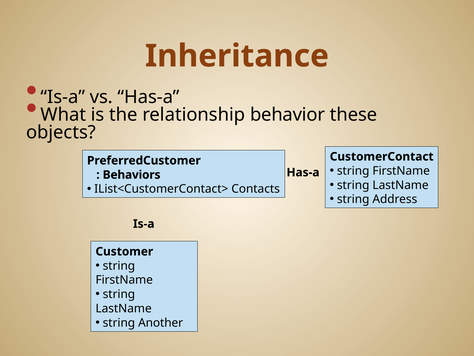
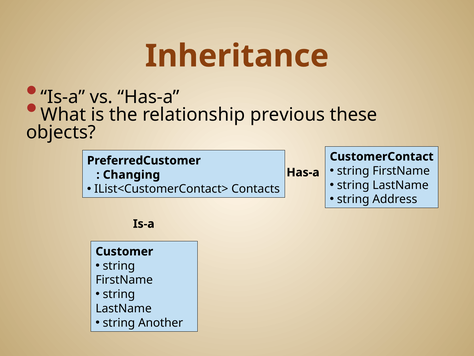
behavior: behavior -> previous
Behaviors: Behaviors -> Changing
